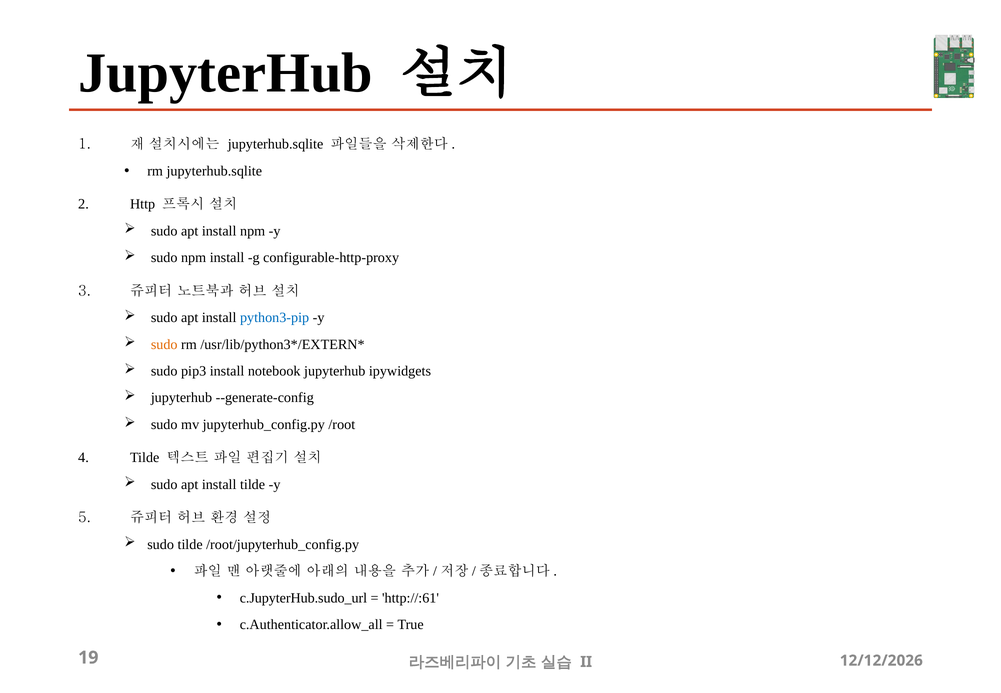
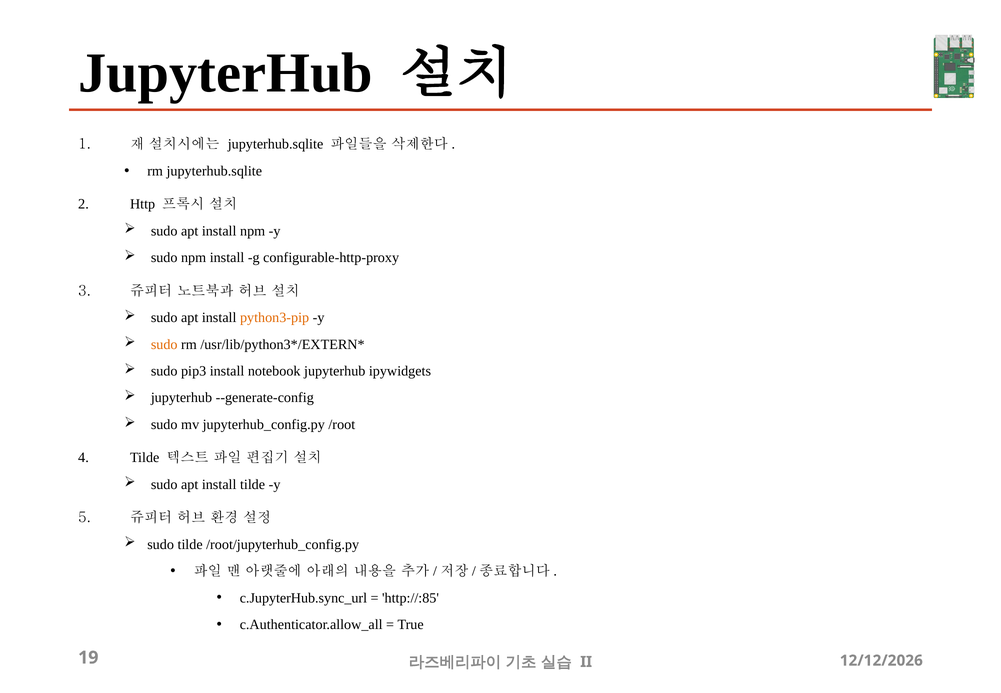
python3-pip colour: blue -> orange
c.JupyterHub.sudo_url: c.JupyterHub.sudo_url -> c.JupyterHub.sync_url
http://:61: http://:61 -> http://:85
